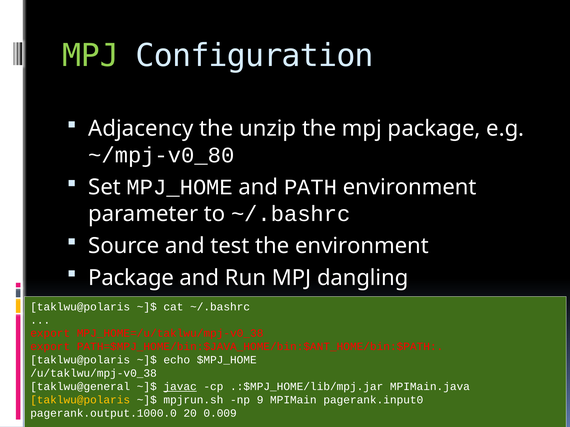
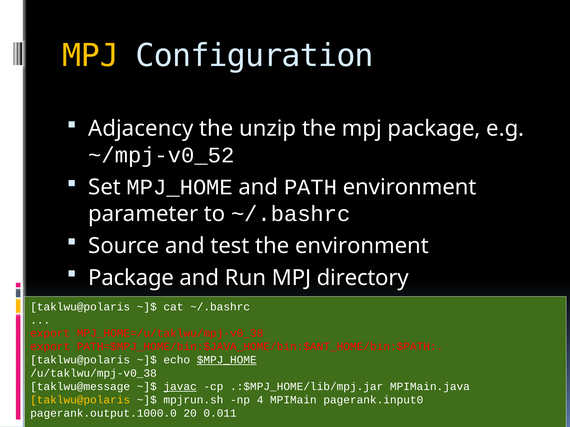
MPJ at (91, 56) colour: light green -> yellow
~/mpj-v0_80: ~/mpj-v0_80 -> ~/mpj-v0_52
dangling: dangling -> directory
$MPJ_HOME underline: none -> present
taklwu@general: taklwu@general -> taklwu@message
9: 9 -> 4
0.009: 0.009 -> 0.011
